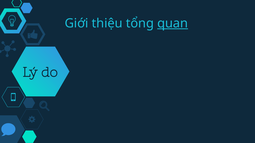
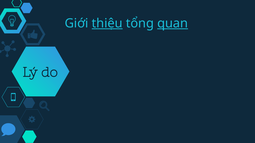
thiệu underline: none -> present
